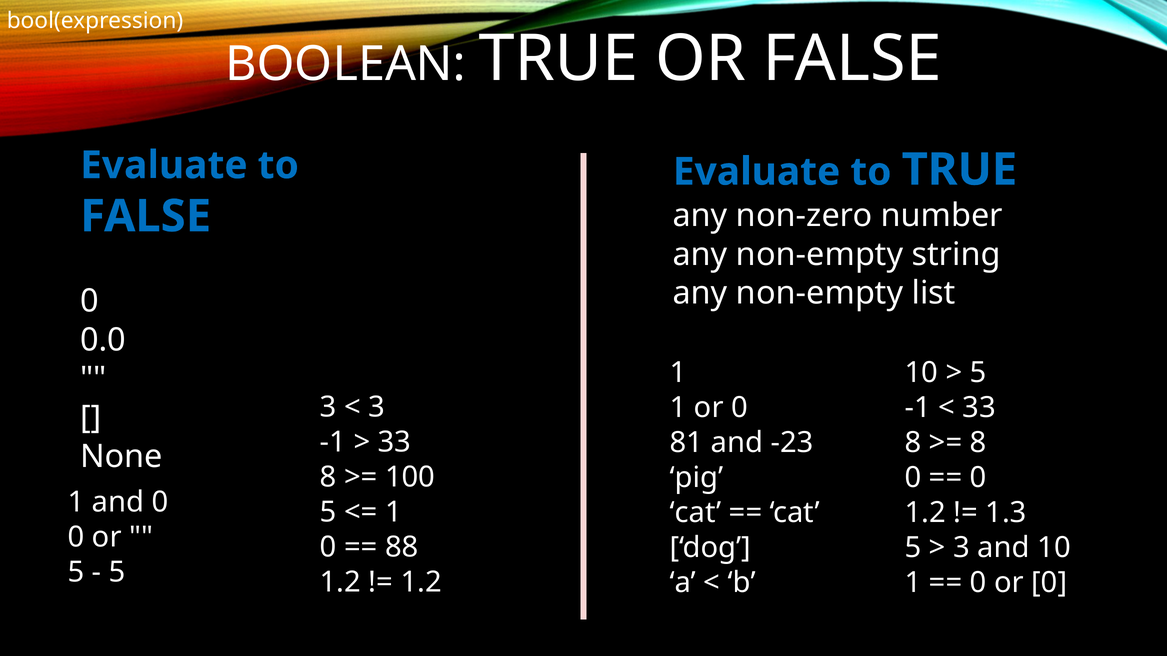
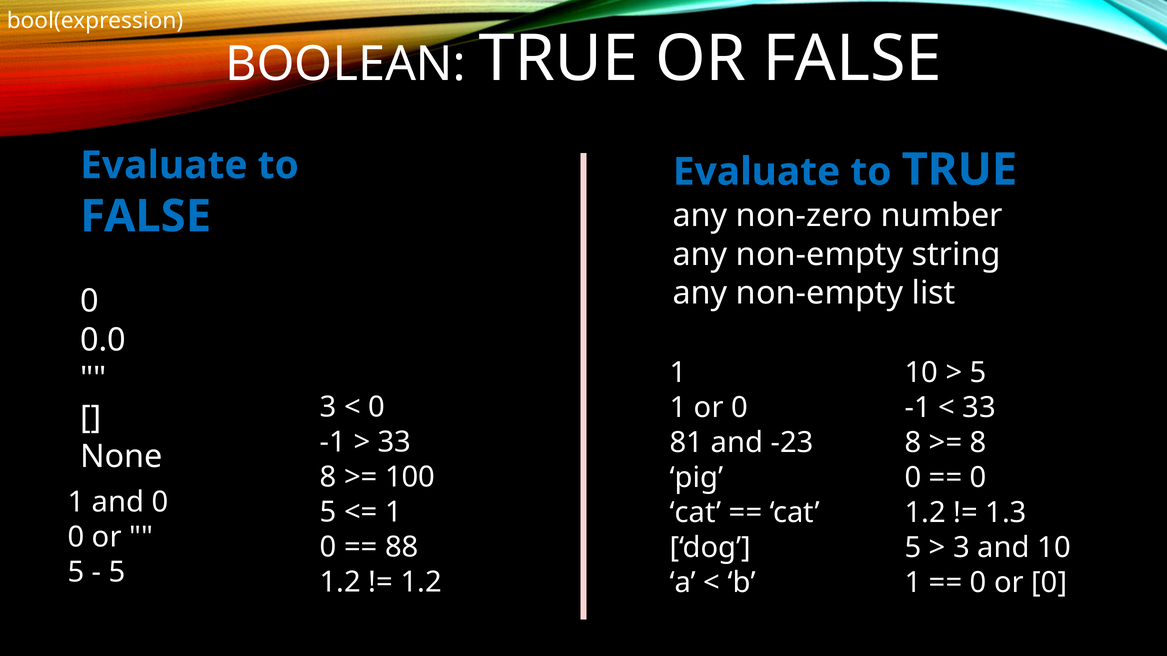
3 at (377, 408): 3 -> 0
